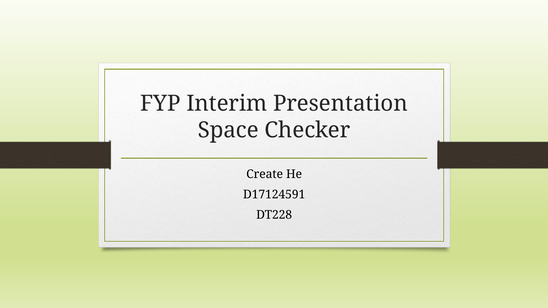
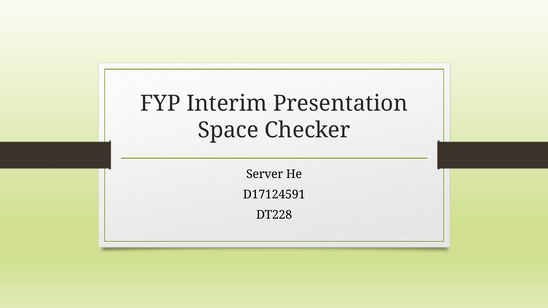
Create: Create -> Server
